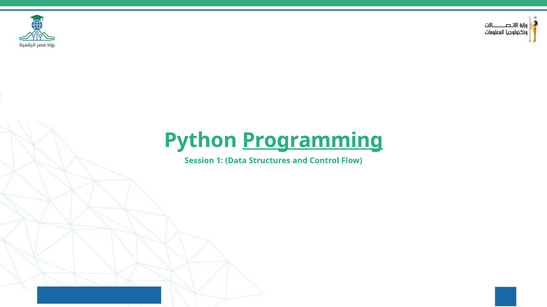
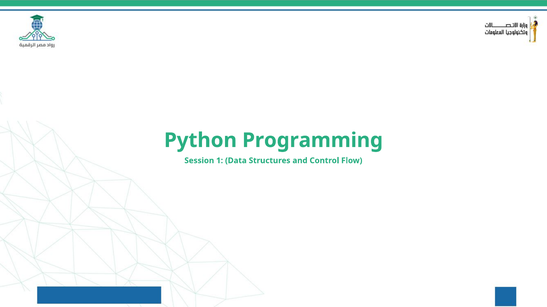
Programming underline: present -> none
